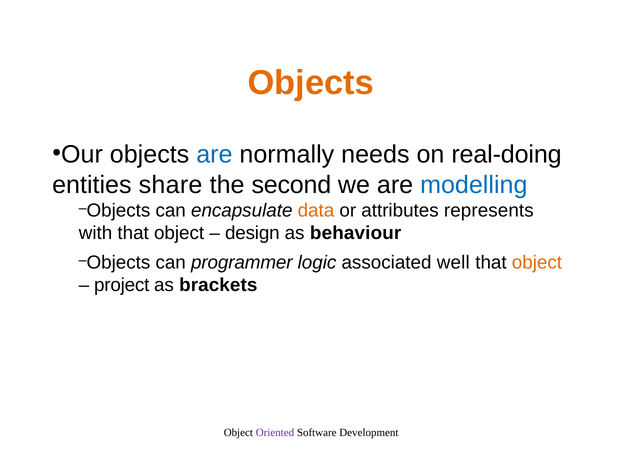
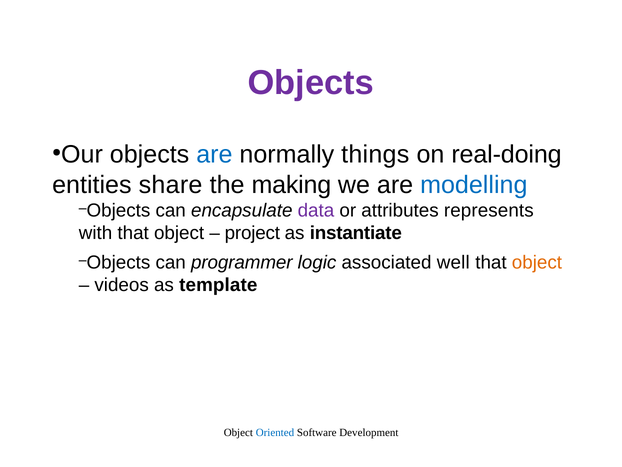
Objects at (311, 83) colour: orange -> purple
needs: needs -> things
second: second -> making
data colour: orange -> purple
design: design -> project
behaviour: behaviour -> instantiate
project: project -> videos
brackets: brackets -> template
Oriented colour: purple -> blue
